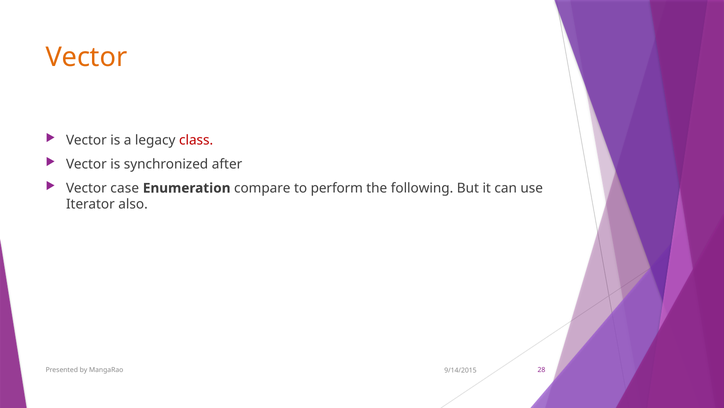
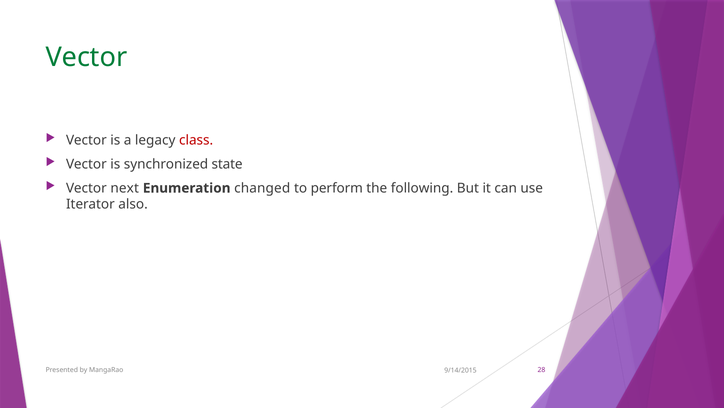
Vector at (86, 57) colour: orange -> green
after: after -> state
case: case -> next
compare: compare -> changed
